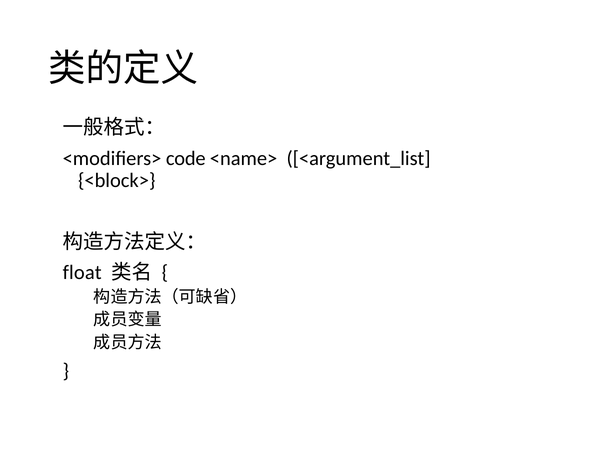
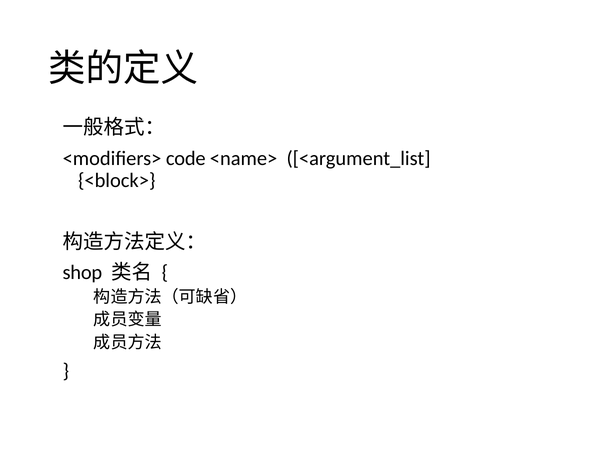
float: float -> shop
